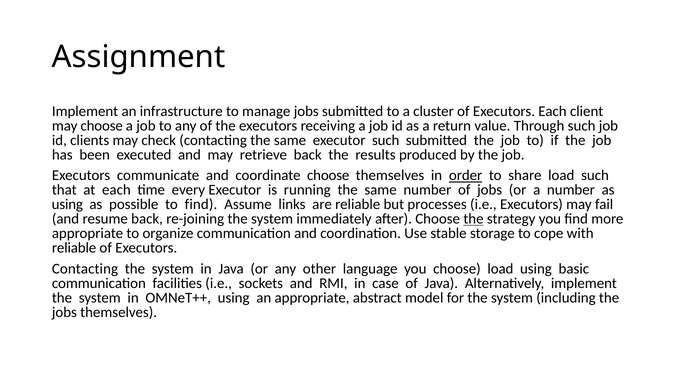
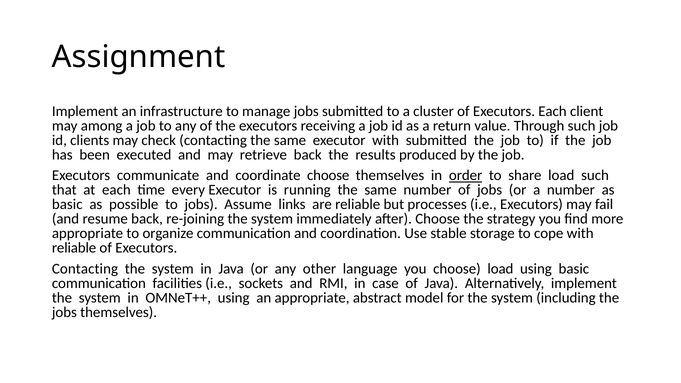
may choose: choose -> among
executor such: such -> with
using at (67, 204): using -> basic
to find: find -> jobs
the at (473, 219) underline: present -> none
